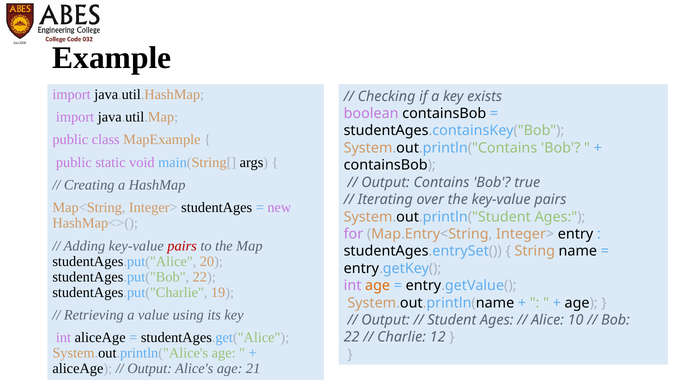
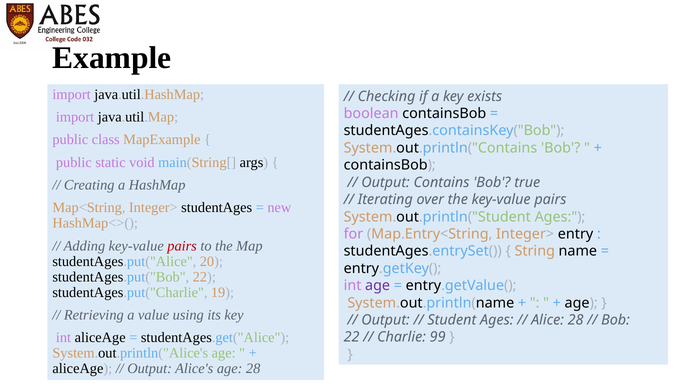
age at (378, 286) colour: orange -> purple
Alice 10: 10 -> 28
12: 12 -> 99
age 21: 21 -> 28
